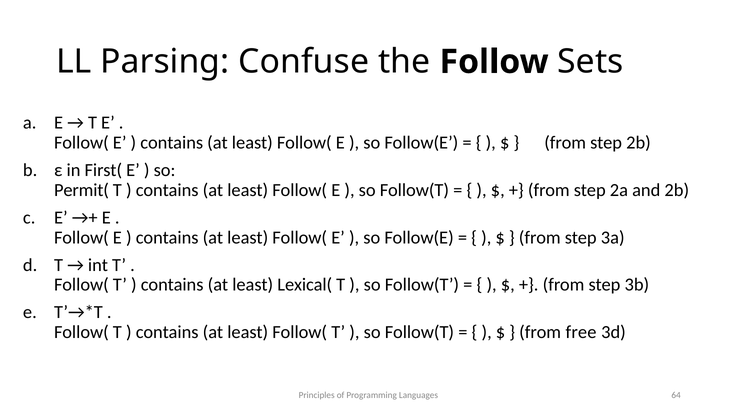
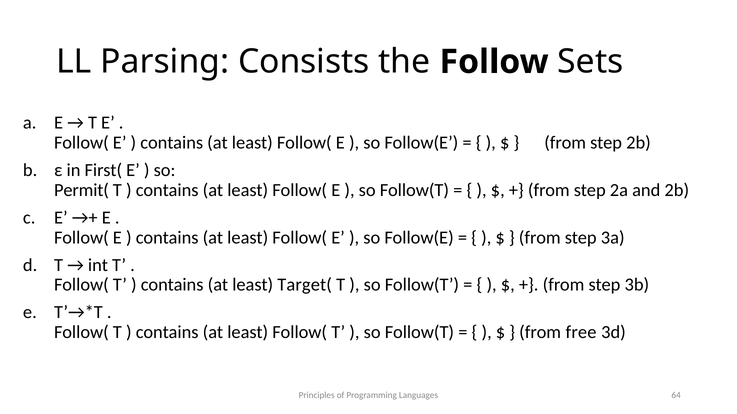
Confuse: Confuse -> Consists
Lexical(: Lexical( -> Target(
